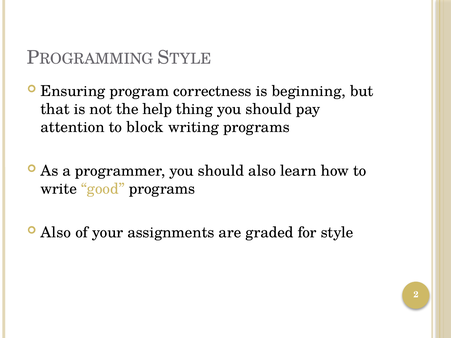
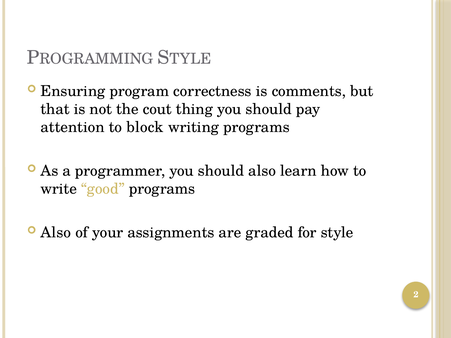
beginning: beginning -> comments
help: help -> cout
